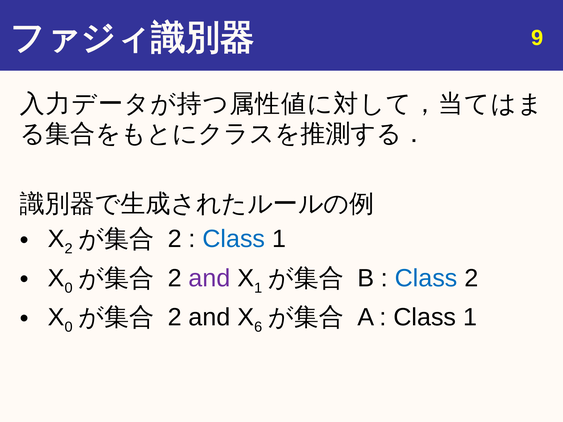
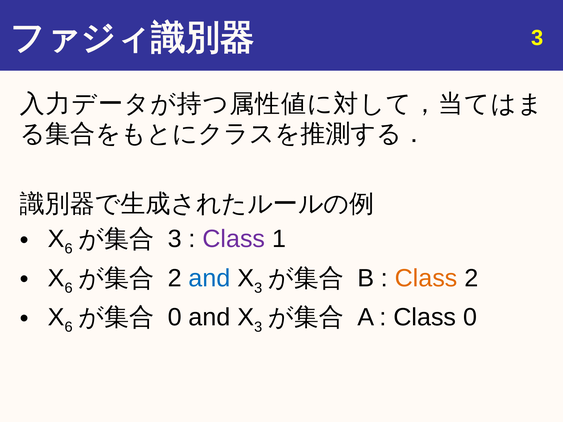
9 at (537, 38): 9 -> 3
2 at (69, 249): 2 -> 6
2 at (175, 239): 2 -> 3
Class at (234, 239) colour: blue -> purple
0 at (69, 288): 0 -> 6
and at (209, 278) colour: purple -> blue
1 at (258, 288): 1 -> 3
Class at (426, 278) colour: blue -> orange
0 at (69, 327): 0 -> 6
2 at (175, 318): 2 -> 0
6 at (258, 327): 6 -> 3
1 at (470, 318): 1 -> 0
